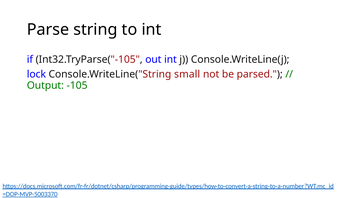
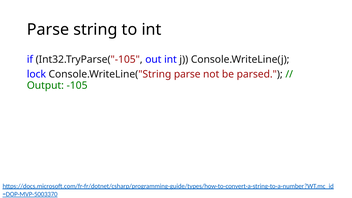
Console.WriteLine("String small: small -> parse
